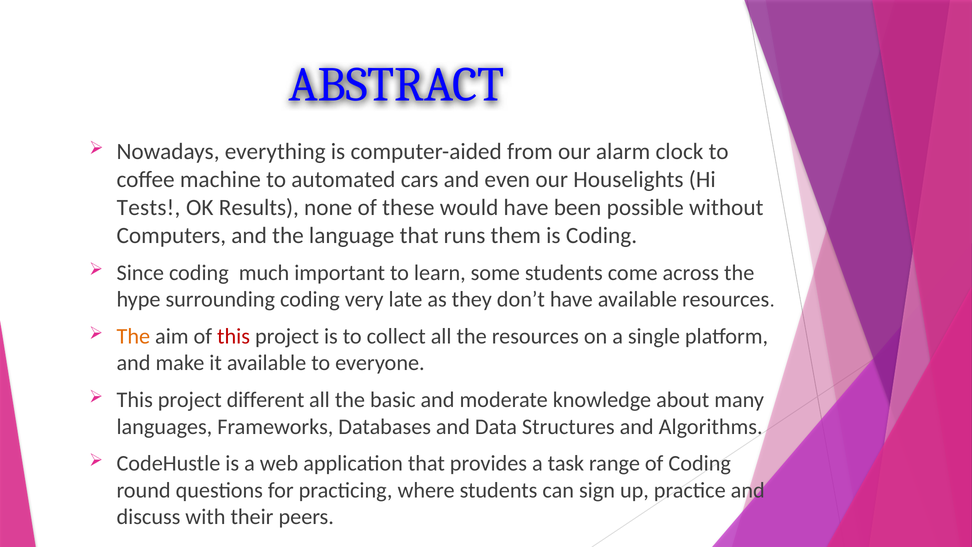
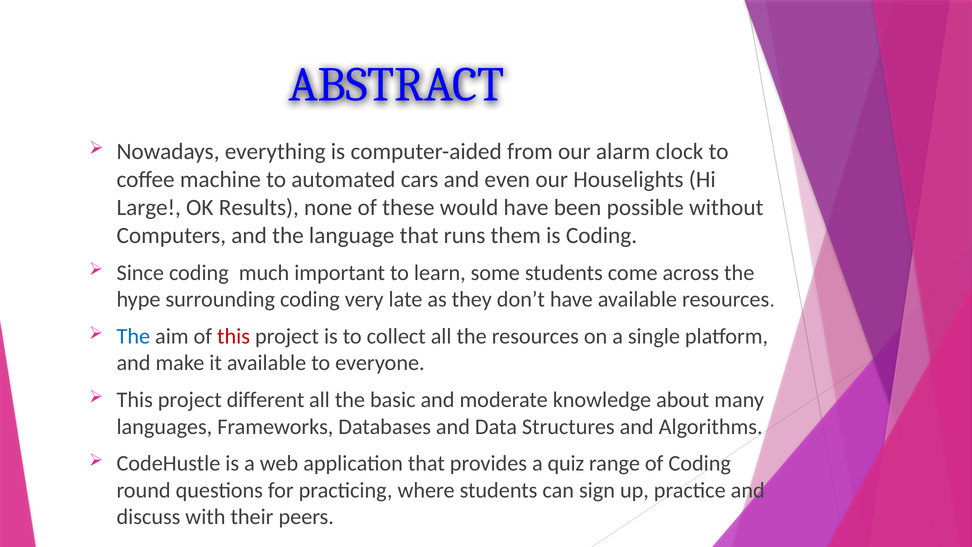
Tests: Tests -> Large
The at (133, 336) colour: orange -> blue
task: task -> quiz
